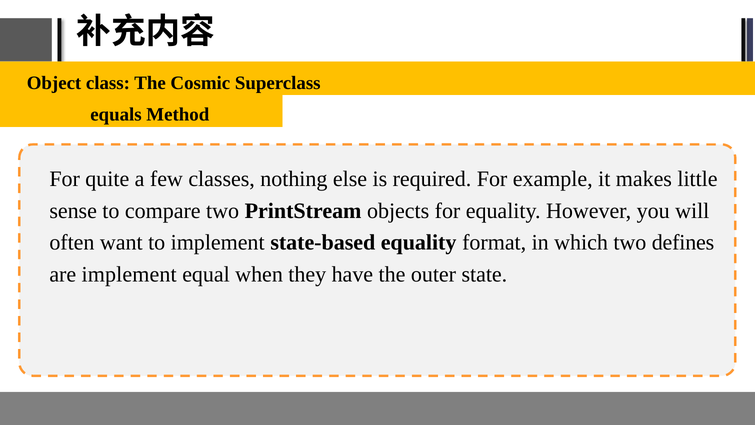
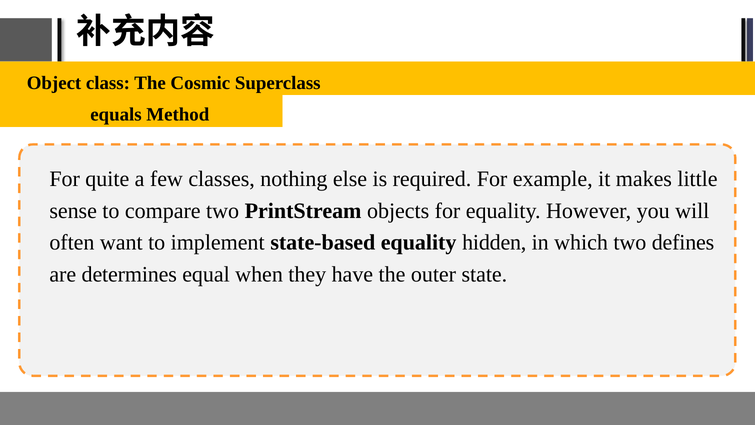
format: format -> hidden
are implement: implement -> determines
